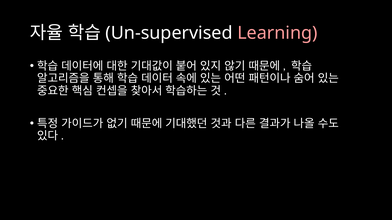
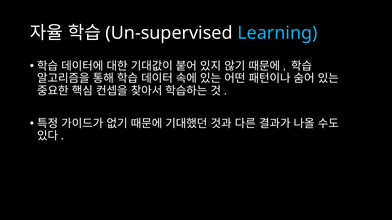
Learning colour: pink -> light blue
